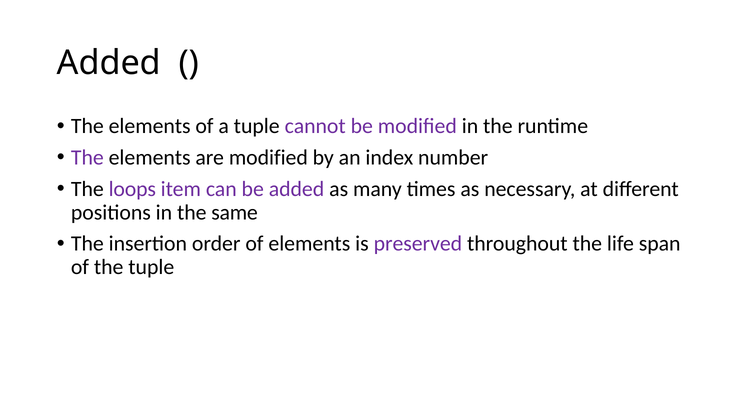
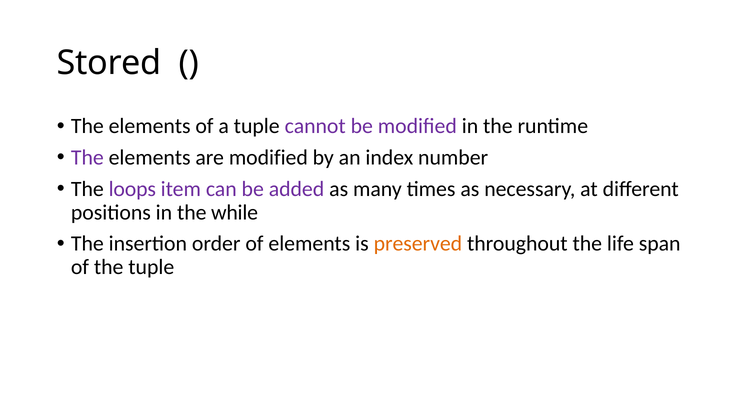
Added at (109, 63): Added -> Stored
same: same -> while
preserved colour: purple -> orange
